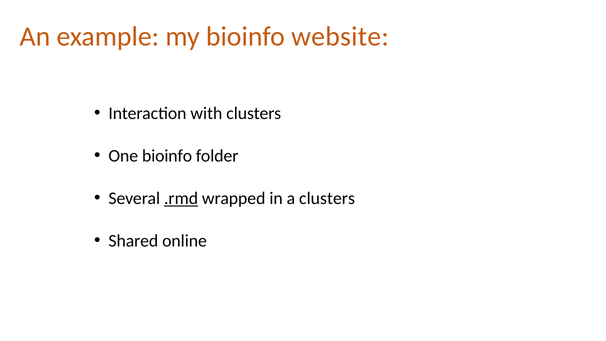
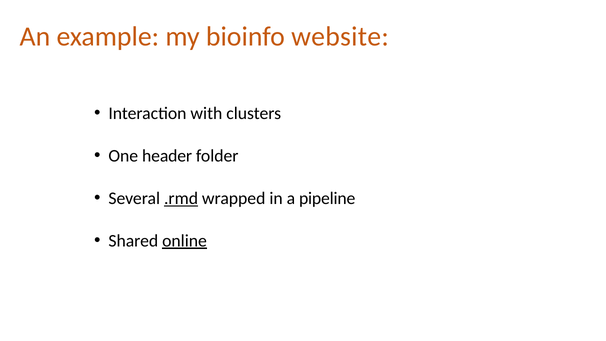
One bioinfo: bioinfo -> header
a clusters: clusters -> pipeline
online underline: none -> present
